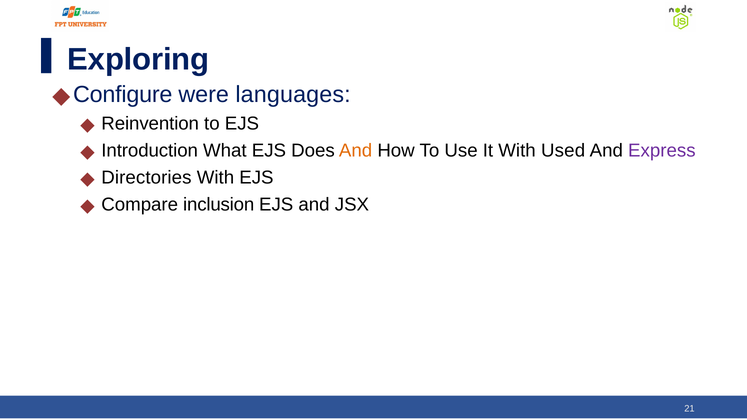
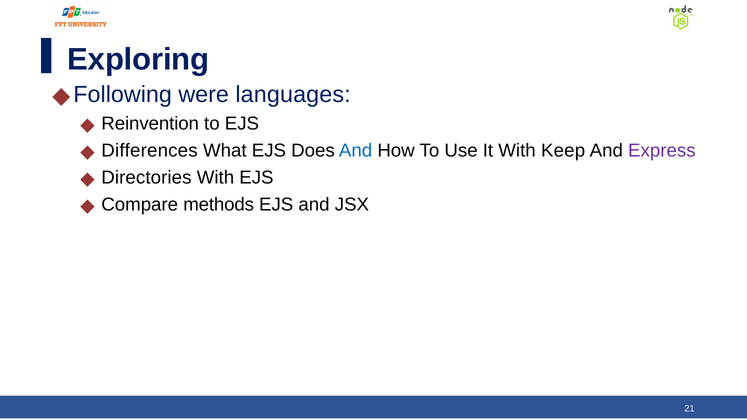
Configure: Configure -> Following
Introduction: Introduction -> Differences
And at (356, 151) colour: orange -> blue
Used: Used -> Keep
inclusion: inclusion -> methods
